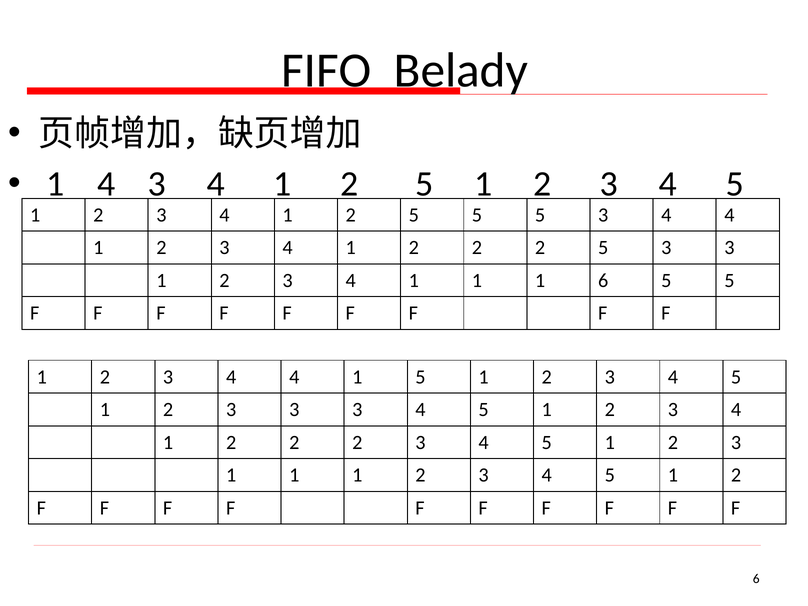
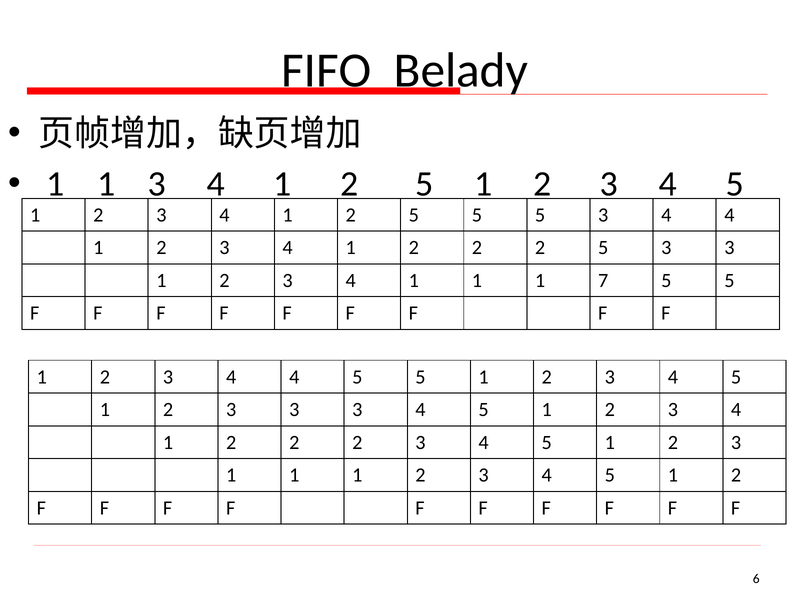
4 at (106, 184): 4 -> 1
1 6: 6 -> 7
1 at (357, 377): 1 -> 5
